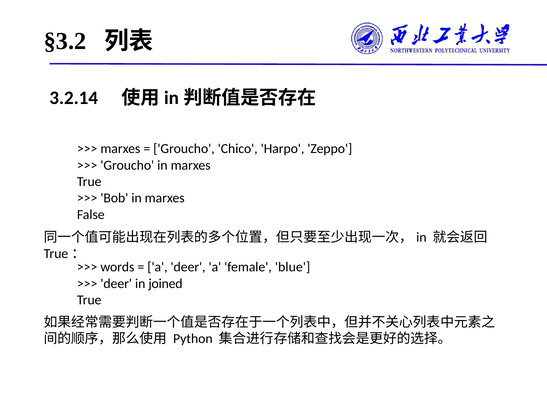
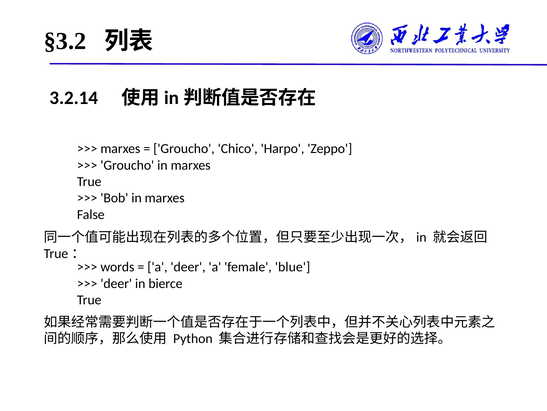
joined: joined -> bierce
